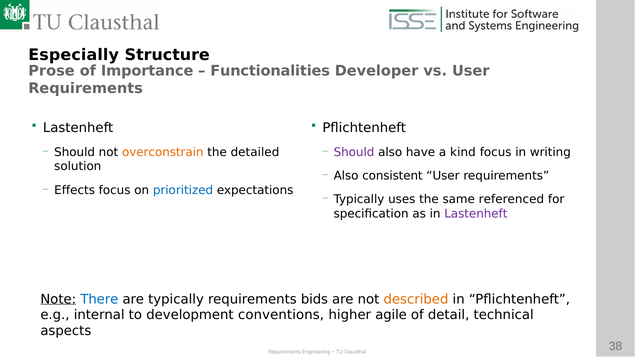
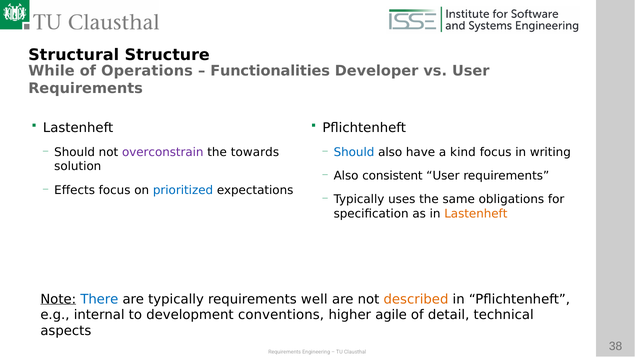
Especially: Especially -> Structural
Prose: Prose -> While
Importance: Importance -> Operations
overconstrain colour: orange -> purple
detailed: detailed -> towards
Should at (354, 152) colour: purple -> blue
referenced: referenced -> obligations
Lastenheft at (476, 214) colour: purple -> orange
bids: bids -> well
